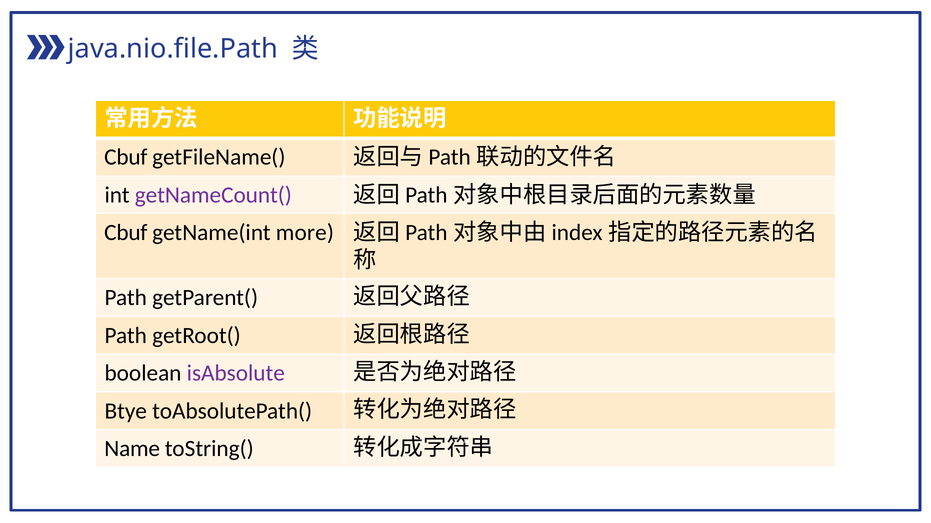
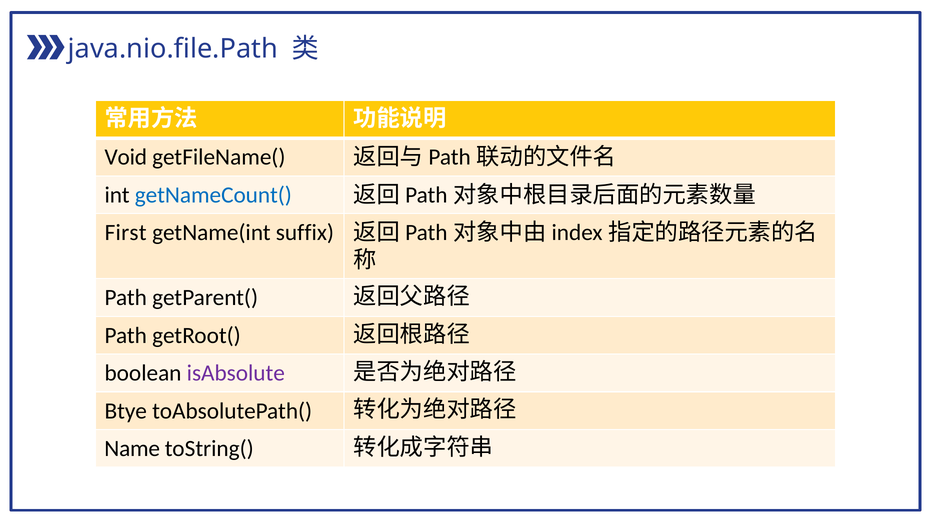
Cbuf at (126, 157): Cbuf -> Void
getNameCount( colour: purple -> blue
Cbuf at (126, 233): Cbuf -> First
more: more -> suffix
